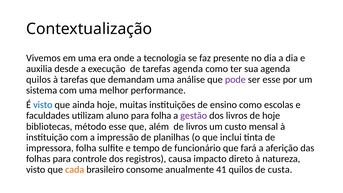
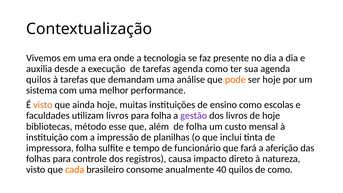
pode colour: purple -> orange
ser esse: esse -> hoje
visto at (43, 105) colour: blue -> orange
utilizam aluno: aluno -> livros
de livros: livros -> folha
41: 41 -> 40
de custa: custa -> como
